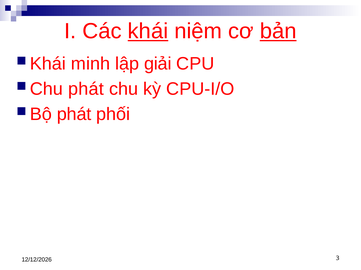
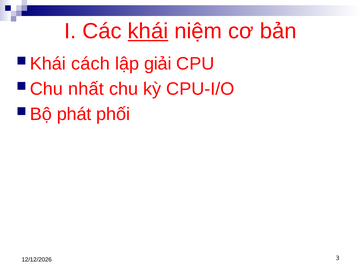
bản underline: present -> none
minh: minh -> cách
phát at (86, 89): phát -> nhất
